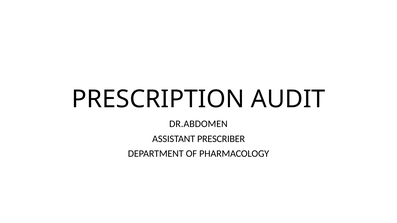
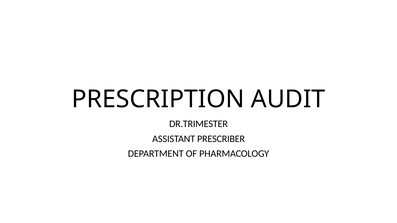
DR.ABDOMEN: DR.ABDOMEN -> DR.TRIMESTER
